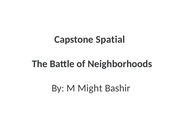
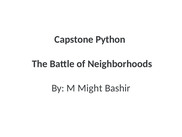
Spatial: Spatial -> Python
